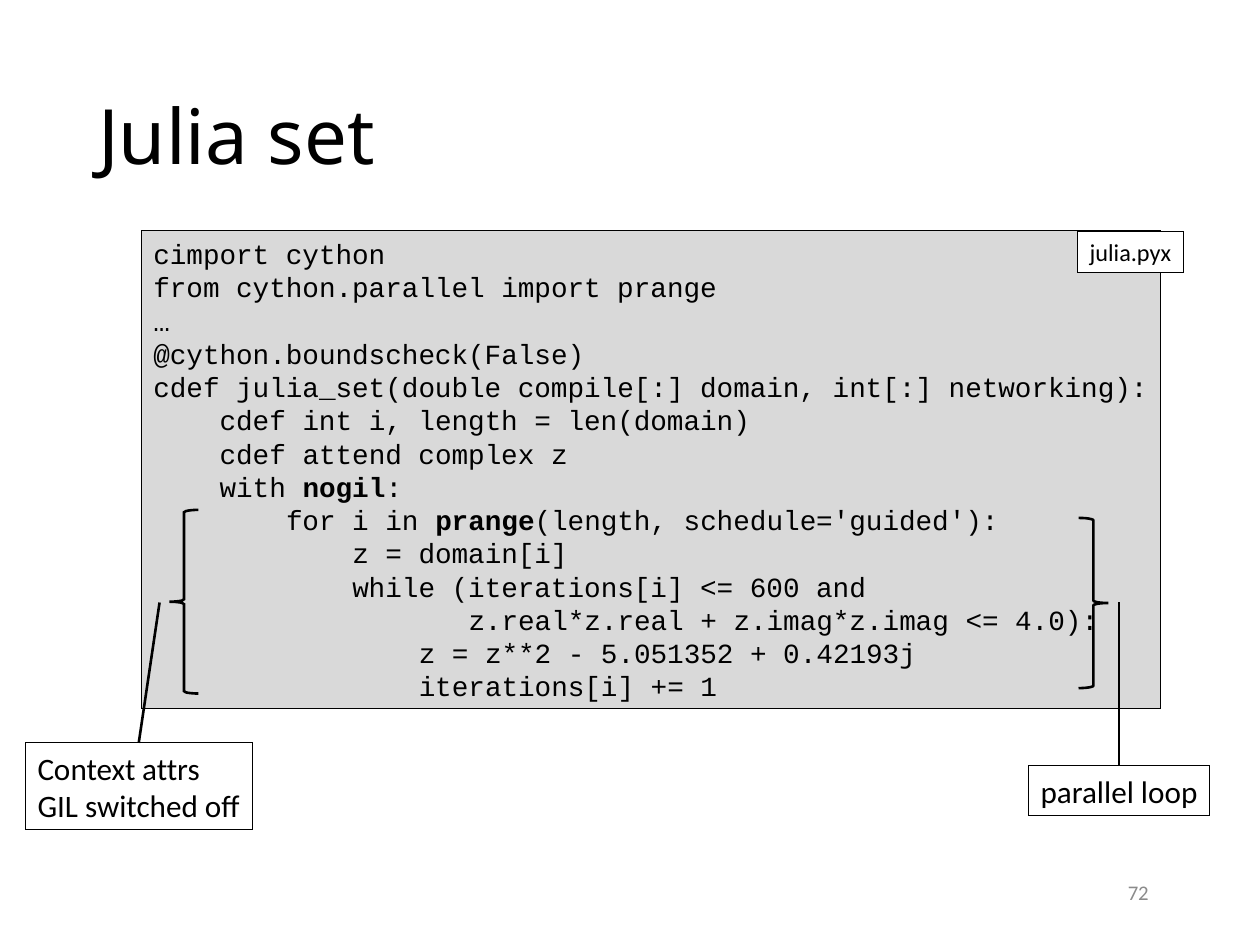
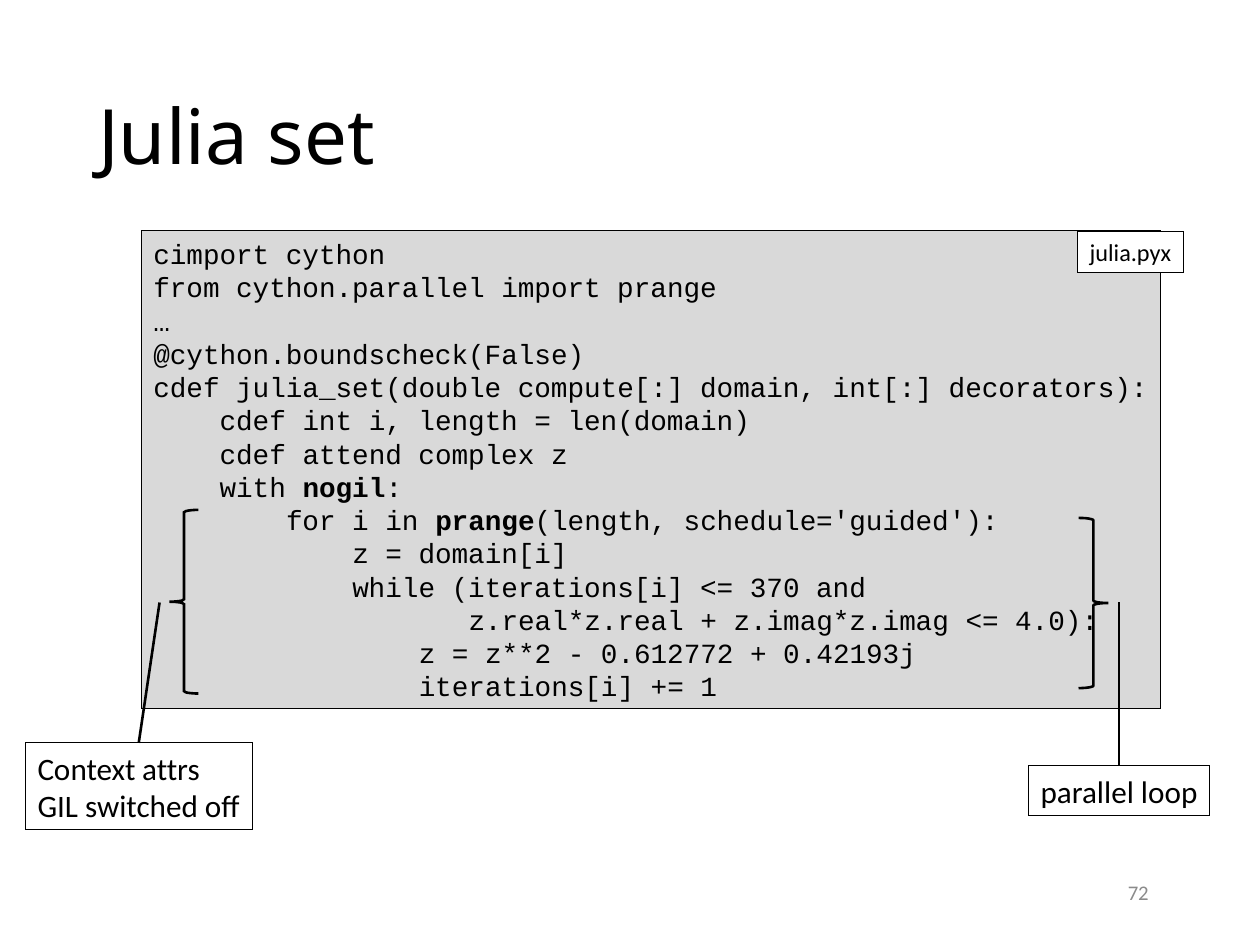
compile[: compile[ -> compute[
networking: networking -> decorators
600: 600 -> 370
5.051352: 5.051352 -> 0.612772
